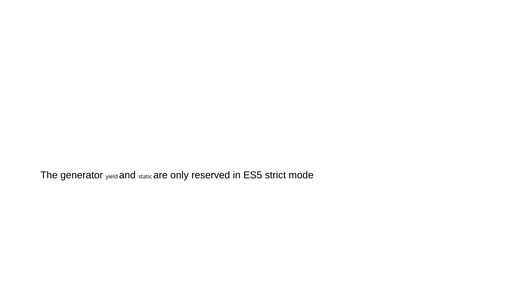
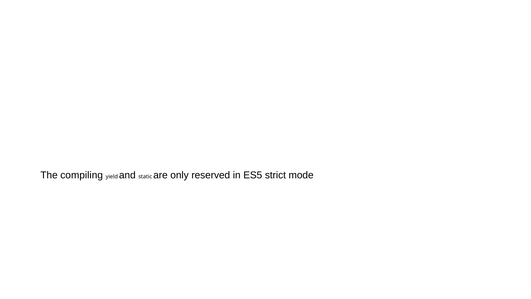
generator: generator -> compiling
